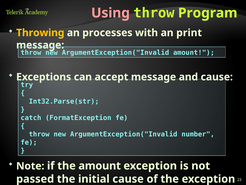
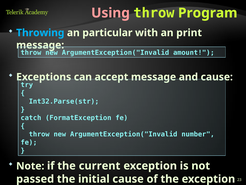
Throwing colour: yellow -> light blue
processes: processes -> particular
the amount: amount -> current
